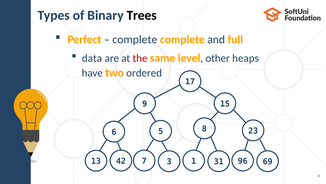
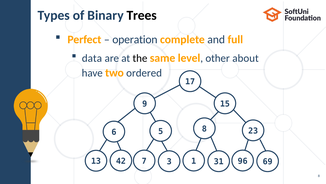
complete at (135, 39): complete -> operation
the colour: red -> black
heaps: heaps -> about
